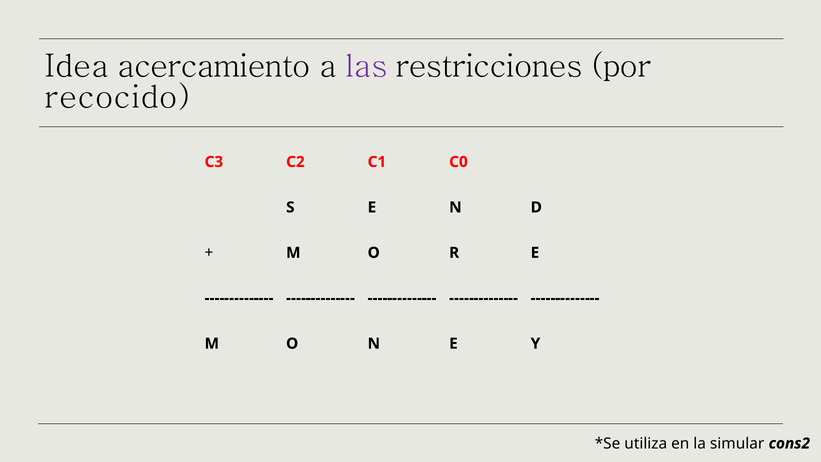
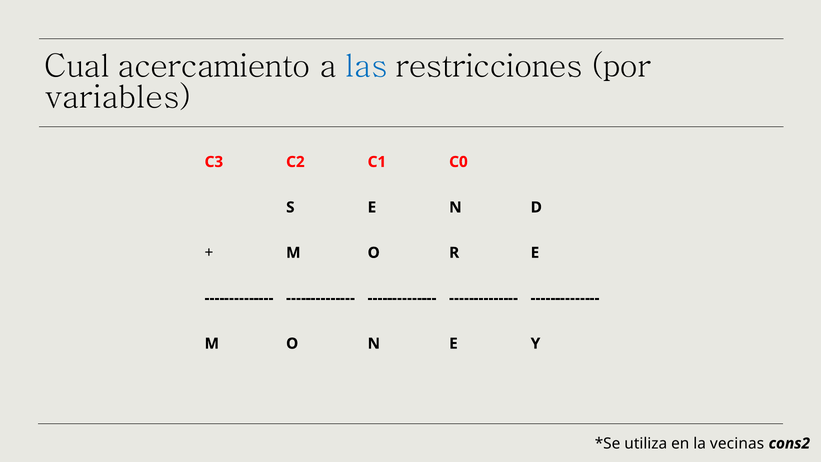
Idea: Idea -> Cual
las colour: purple -> blue
recocido: recocido -> variables
simular: simular -> vecinas
